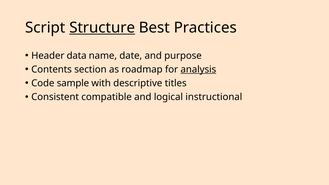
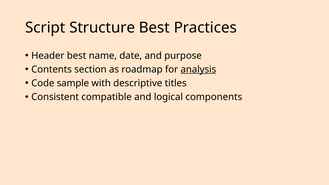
Structure underline: present -> none
Header data: data -> best
instructional: instructional -> components
